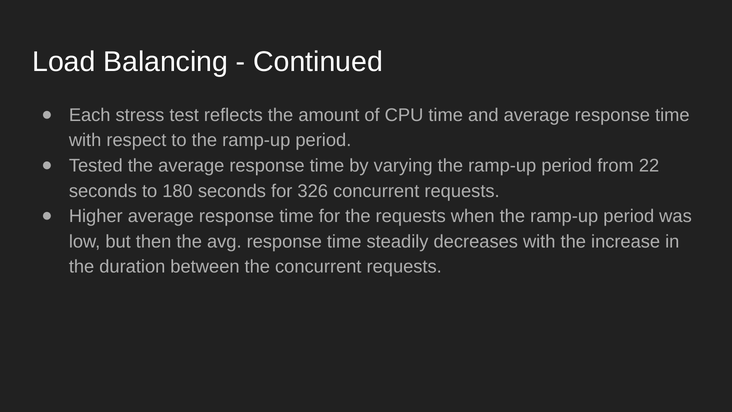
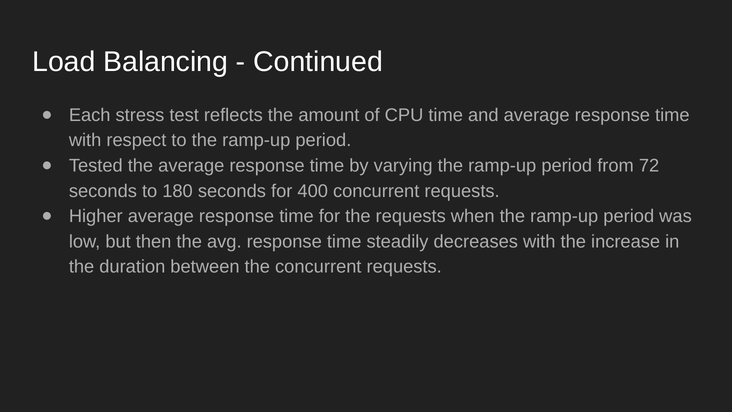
22: 22 -> 72
326: 326 -> 400
